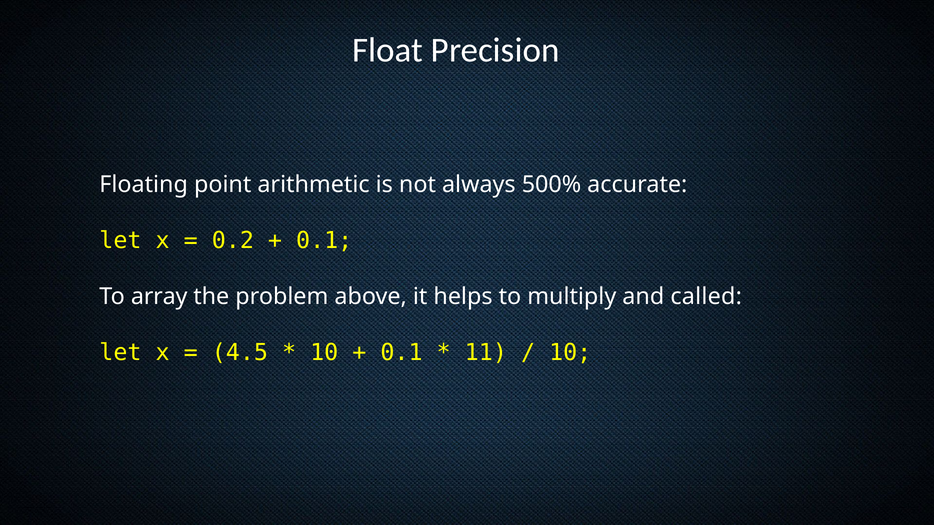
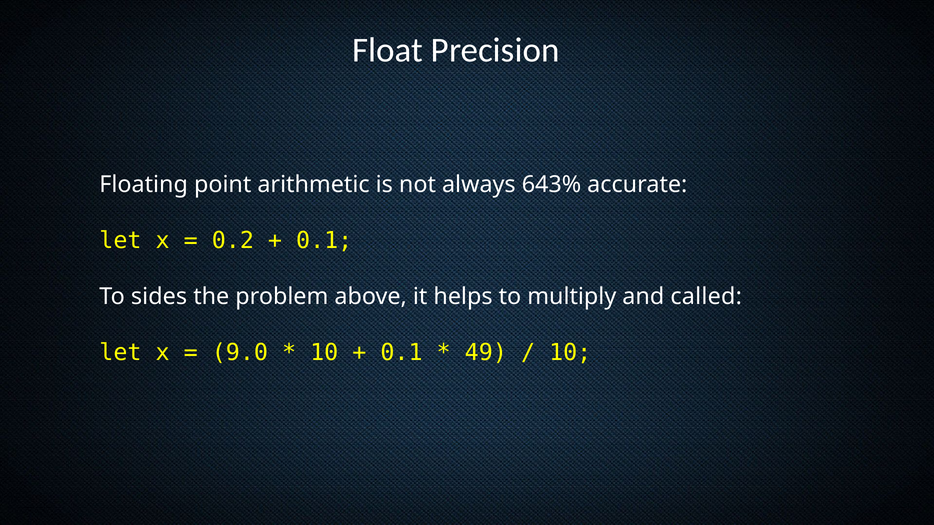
500%: 500% -> 643%
array: array -> sides
4.5: 4.5 -> 9.0
11: 11 -> 49
